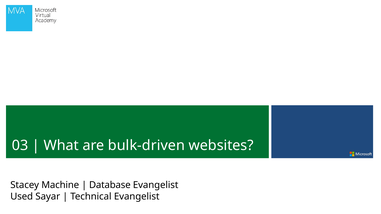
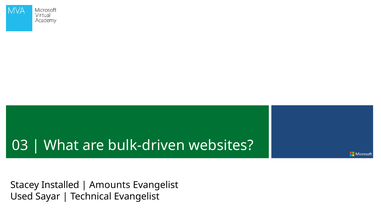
Machine: Machine -> Installed
Database: Database -> Amounts
